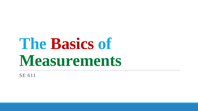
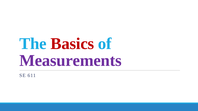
Measurements colour: green -> purple
